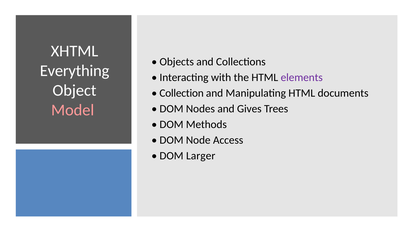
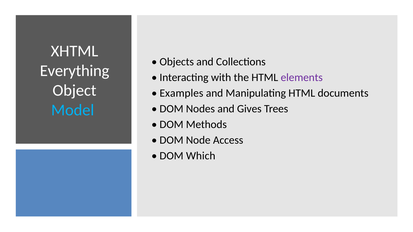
Collection: Collection -> Examples
Model colour: pink -> light blue
Larger: Larger -> Which
